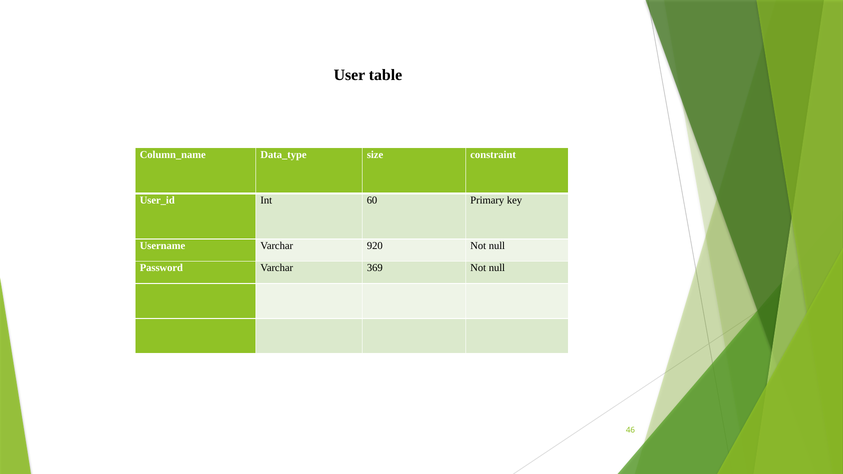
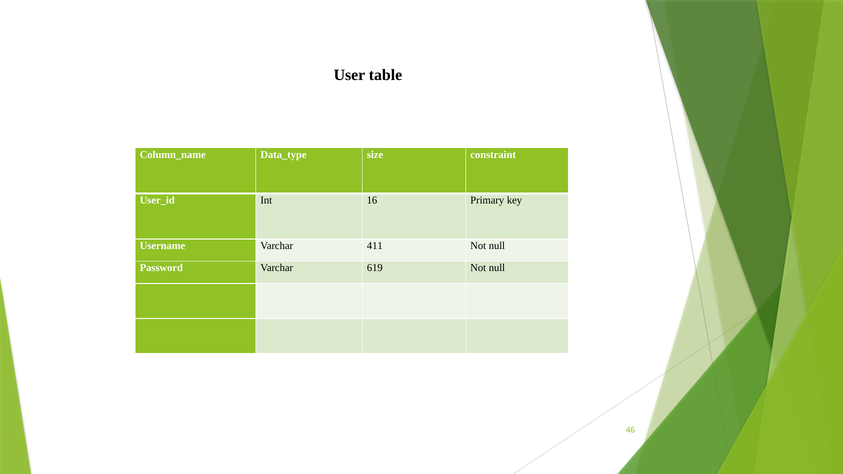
60: 60 -> 16
920: 920 -> 411
369: 369 -> 619
